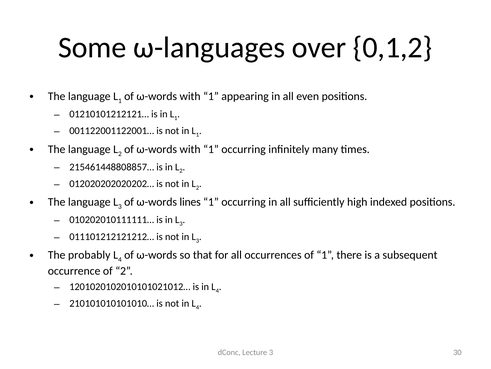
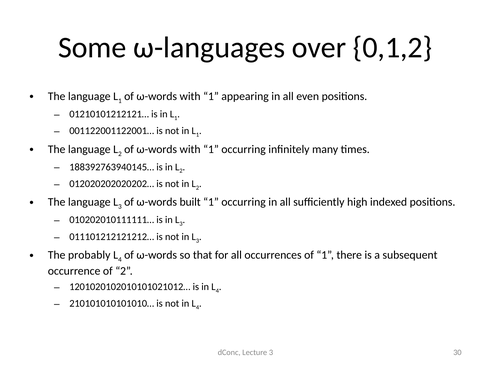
215461448808857…: 215461448808857… -> 188392763940145…
lines: lines -> built
